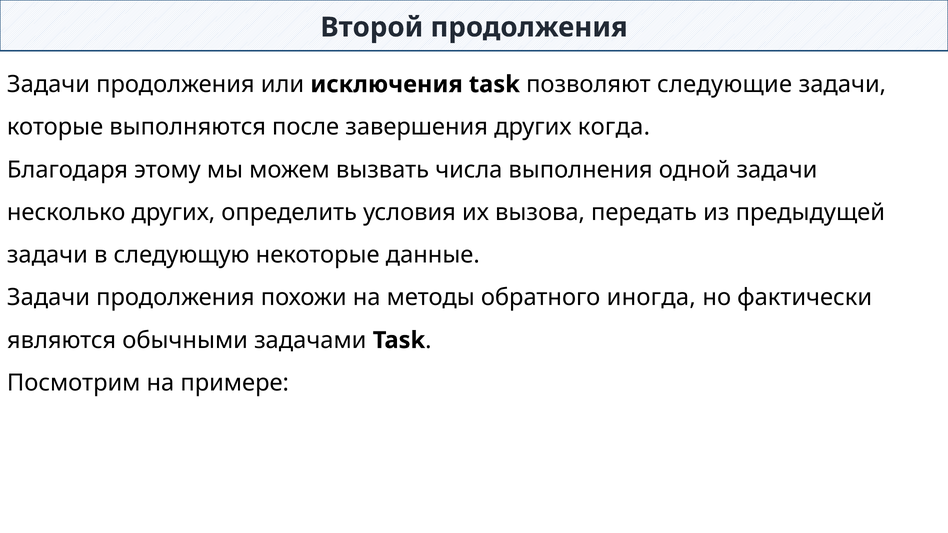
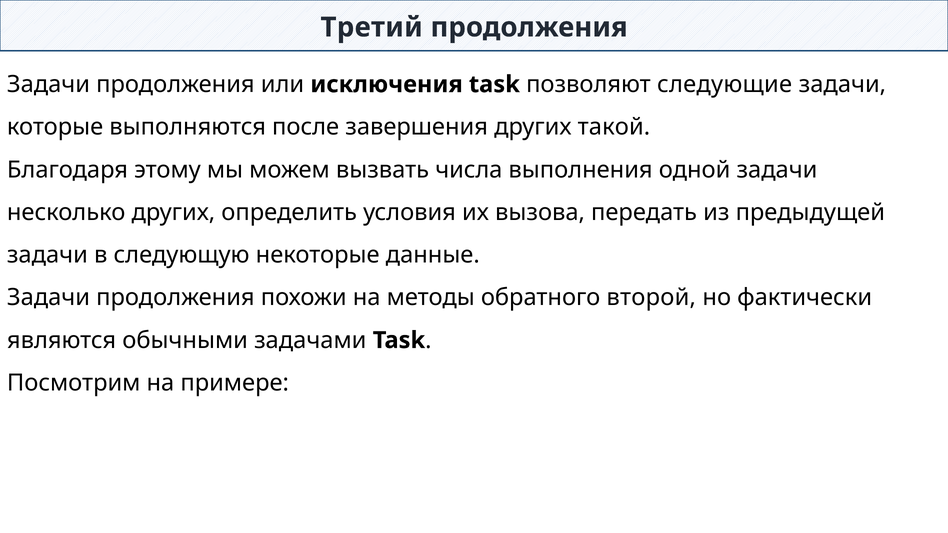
Второй: Второй -> Третий
когда: когда -> такой
иногда: иногда -> второй
